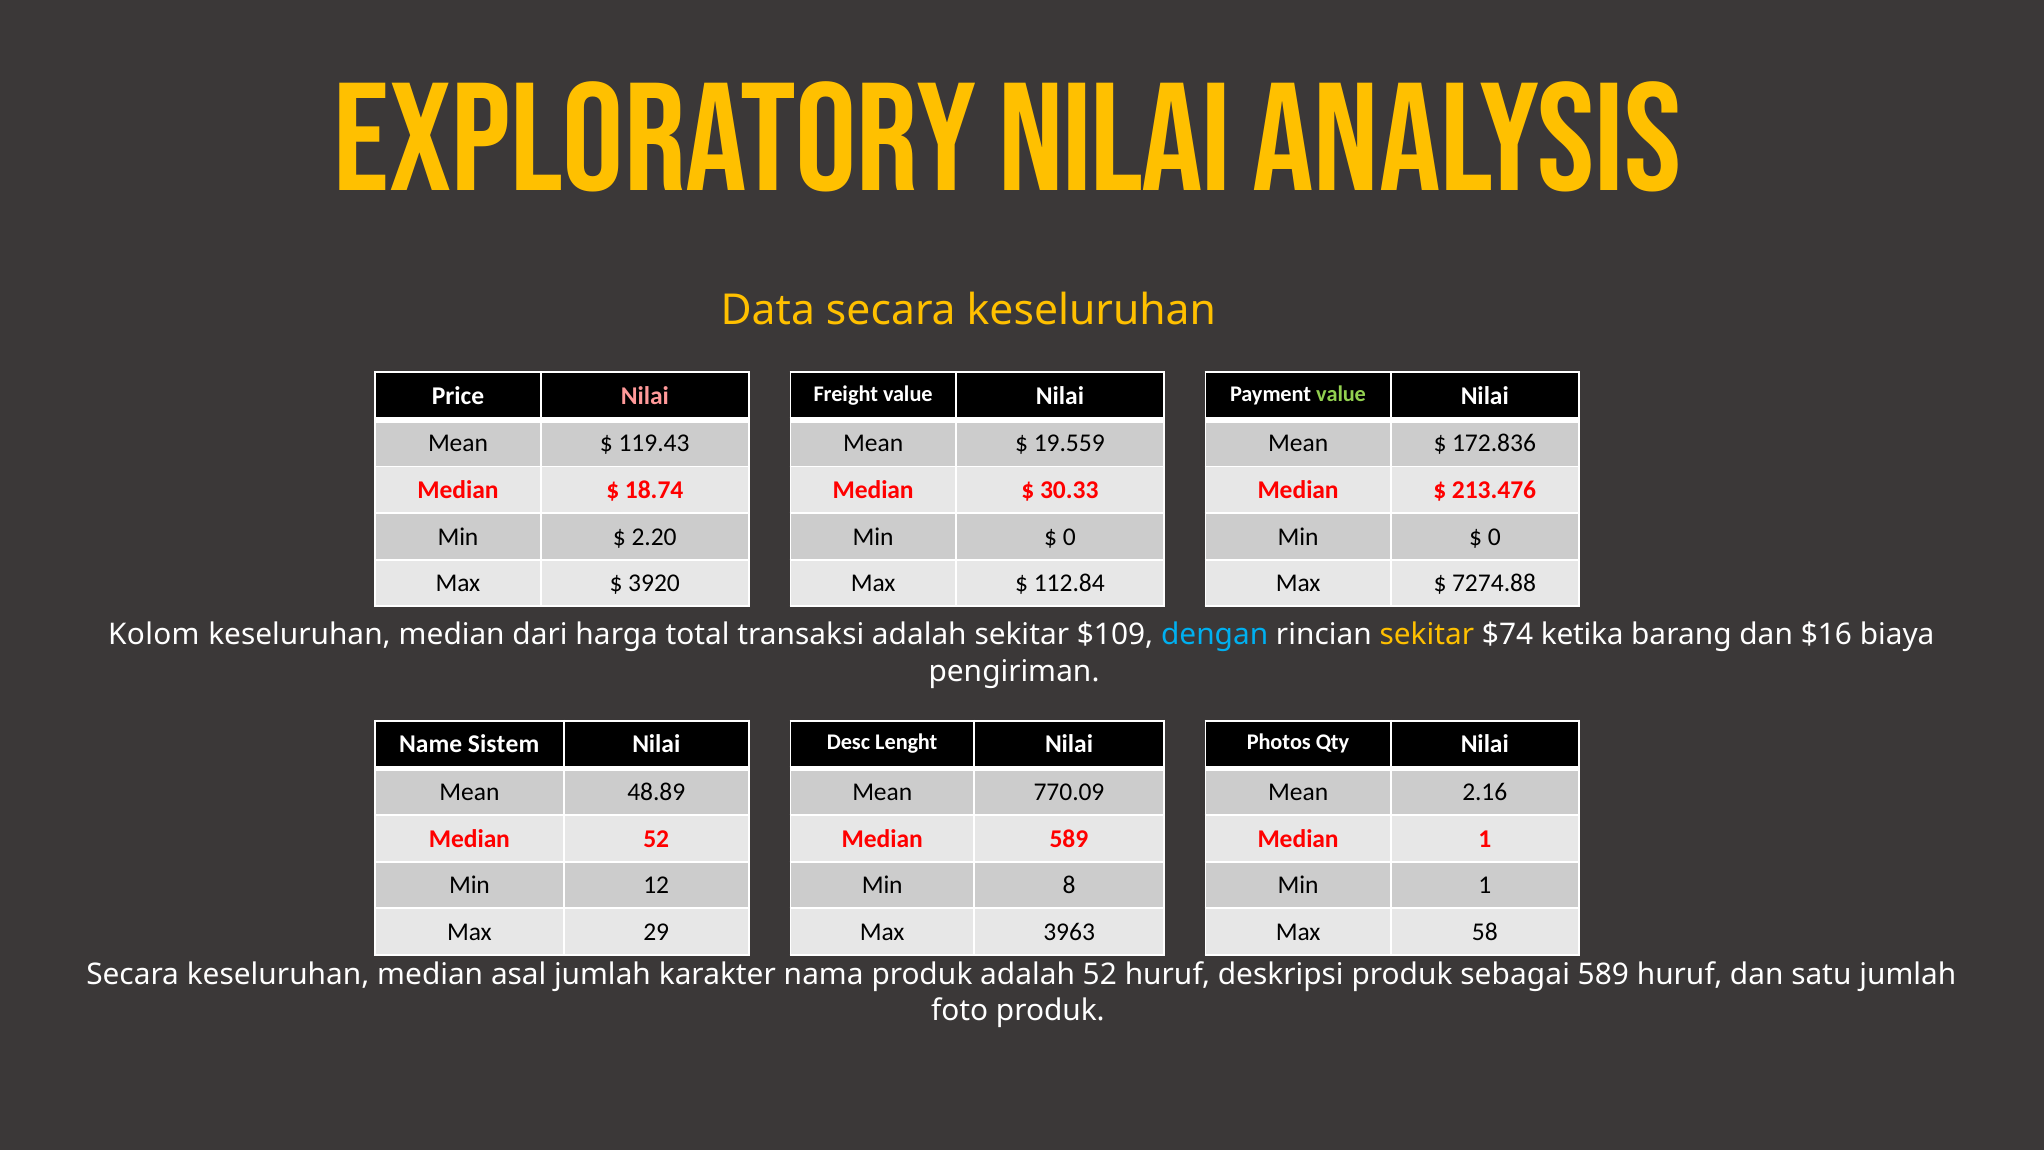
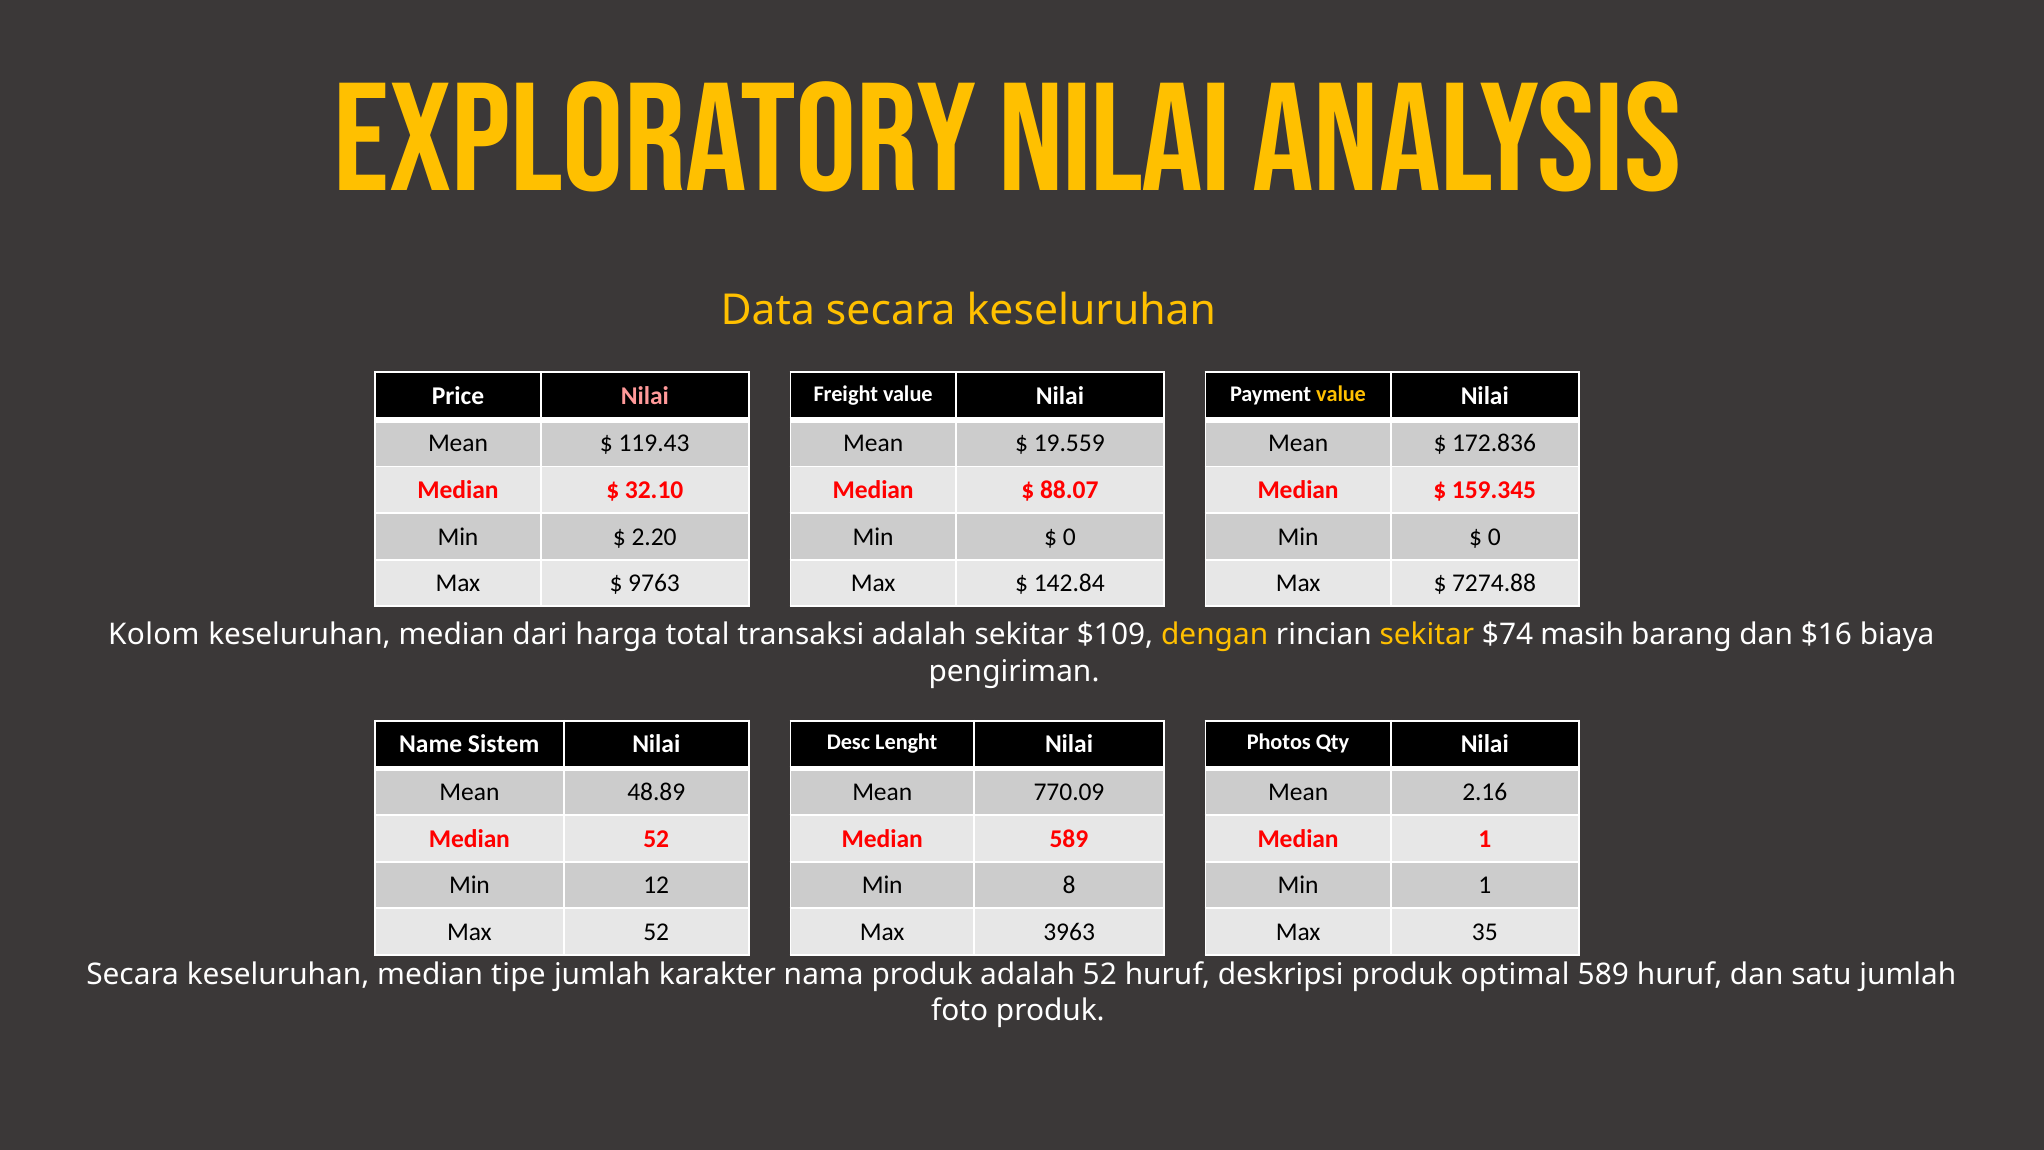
value at (1341, 394) colour: light green -> yellow
18.74: 18.74 -> 32.10
30.33: 30.33 -> 88.07
213.476: 213.476 -> 159.345
3920: 3920 -> 9763
112.84: 112.84 -> 142.84
dengan colour: light blue -> yellow
ketika: ketika -> masih
Max 29: 29 -> 52
58: 58 -> 35
asal: asal -> tipe
sebagai: sebagai -> optimal
